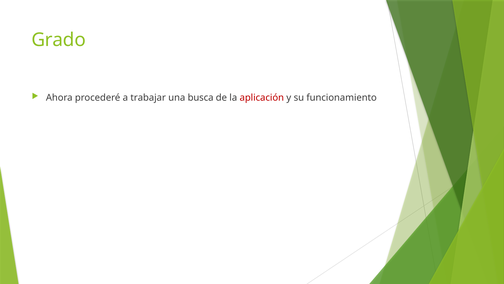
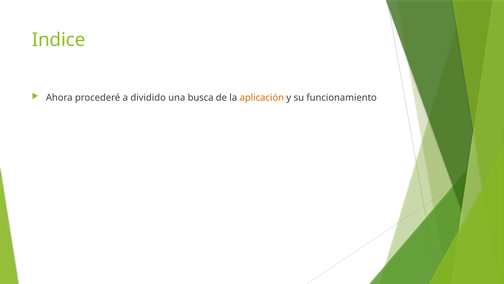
Grado: Grado -> Indice
trabajar: trabajar -> dividido
aplicación colour: red -> orange
